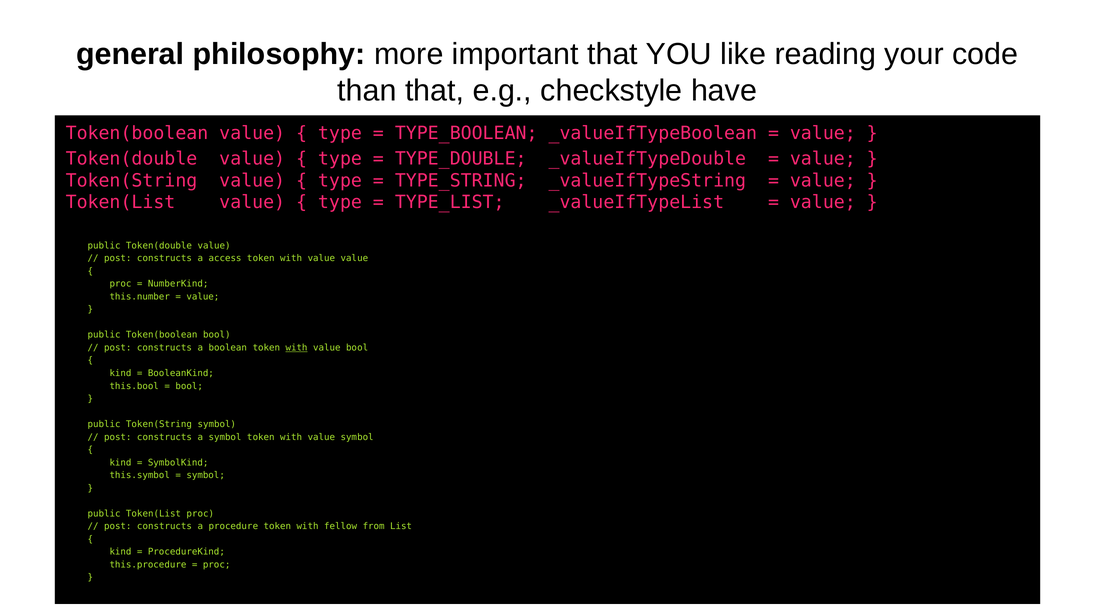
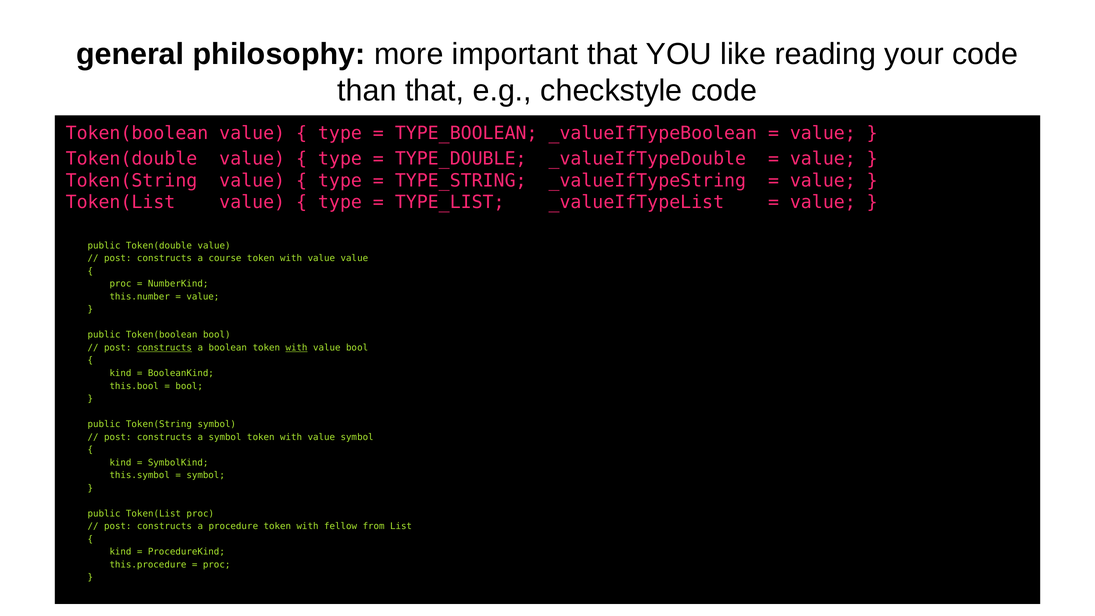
checkstyle have: have -> code
access: access -> course
constructs at (164, 348) underline: none -> present
